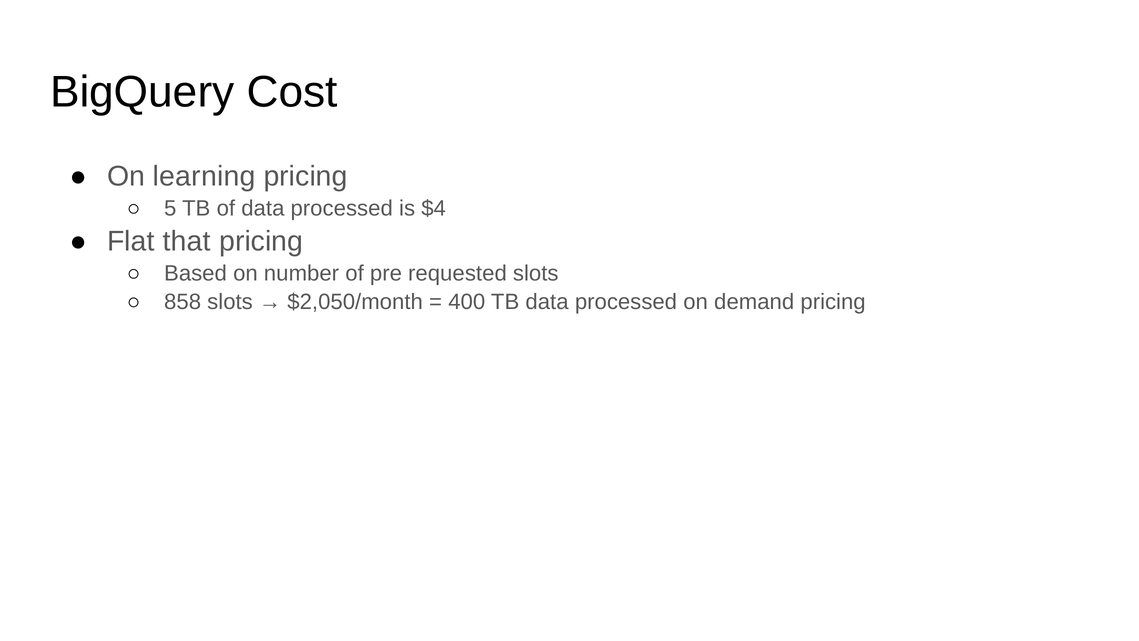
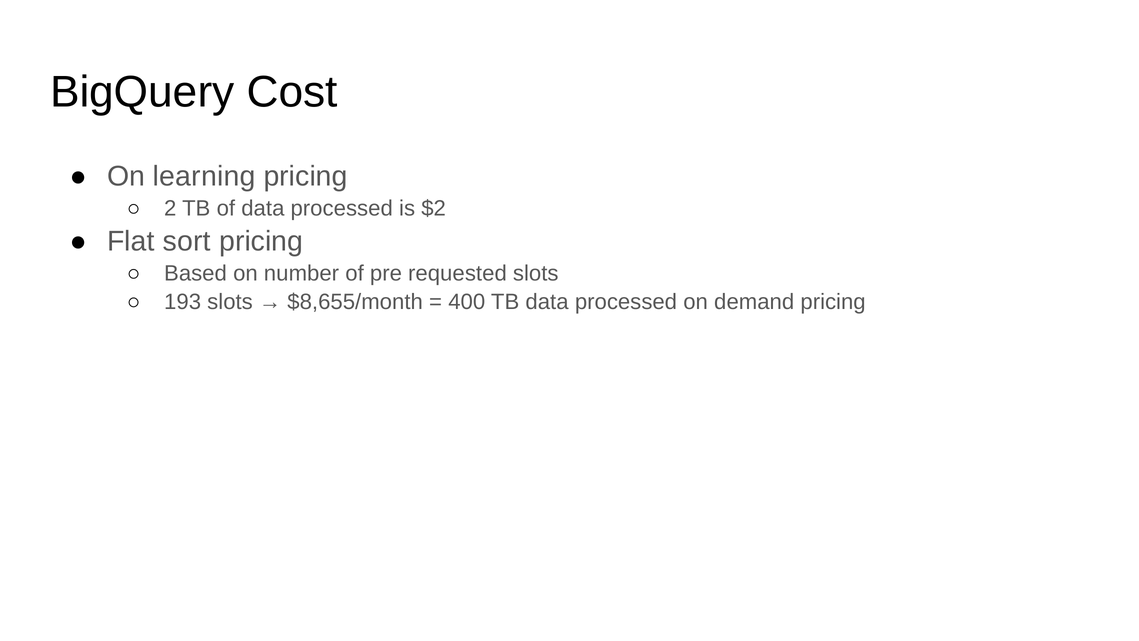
5: 5 -> 2
$4: $4 -> $2
that: that -> sort
858: 858 -> 193
$2,050/month: $2,050/month -> $8,655/month
